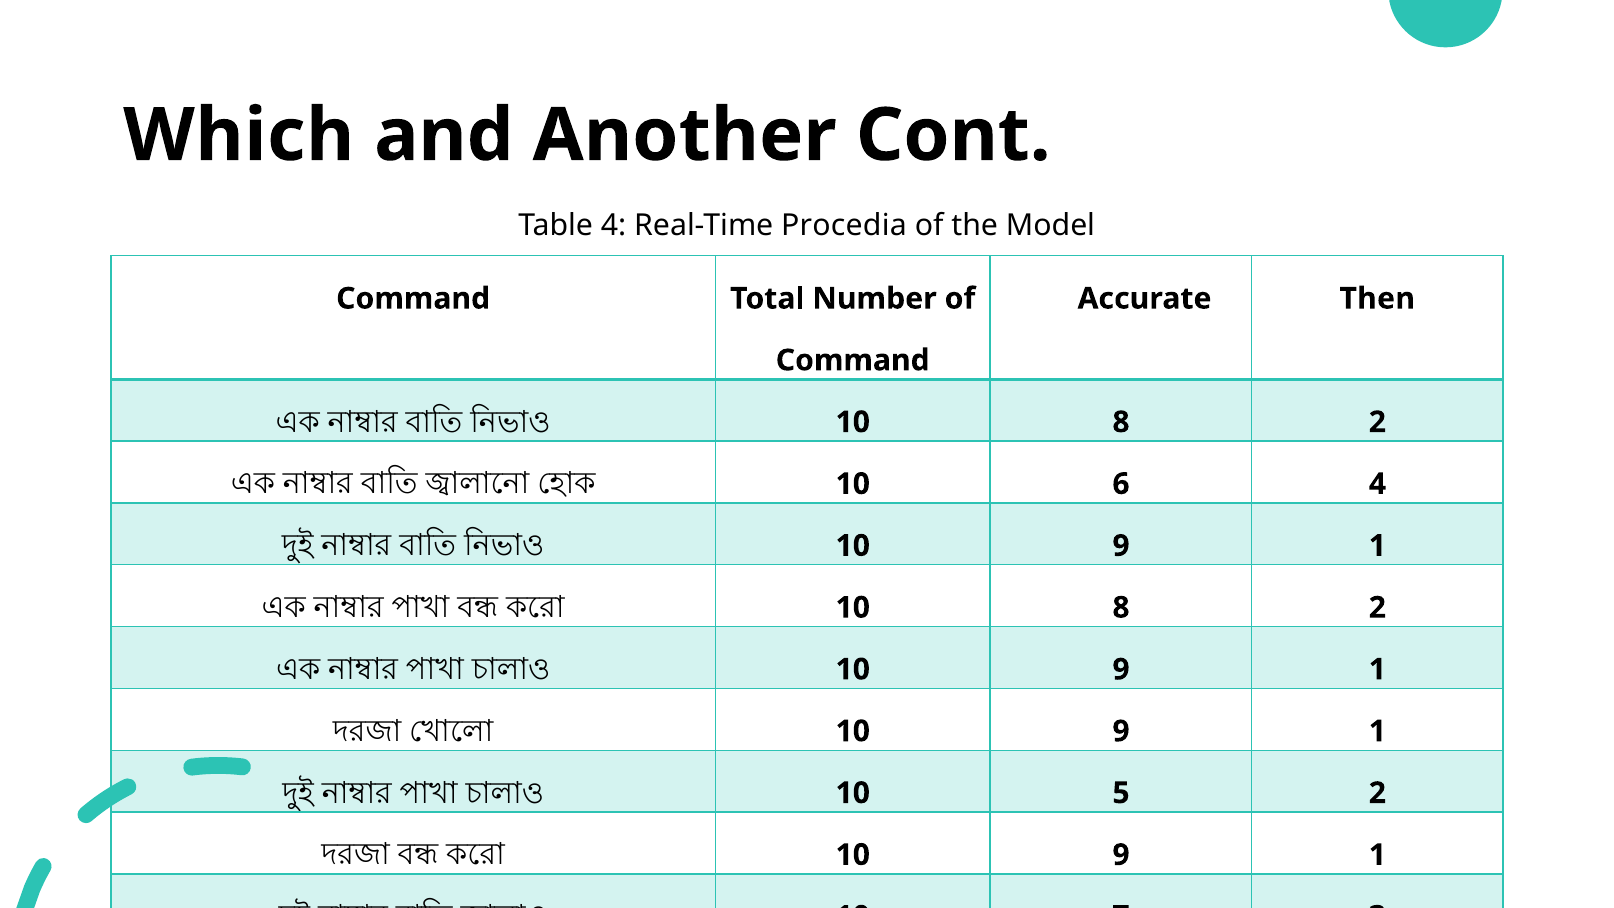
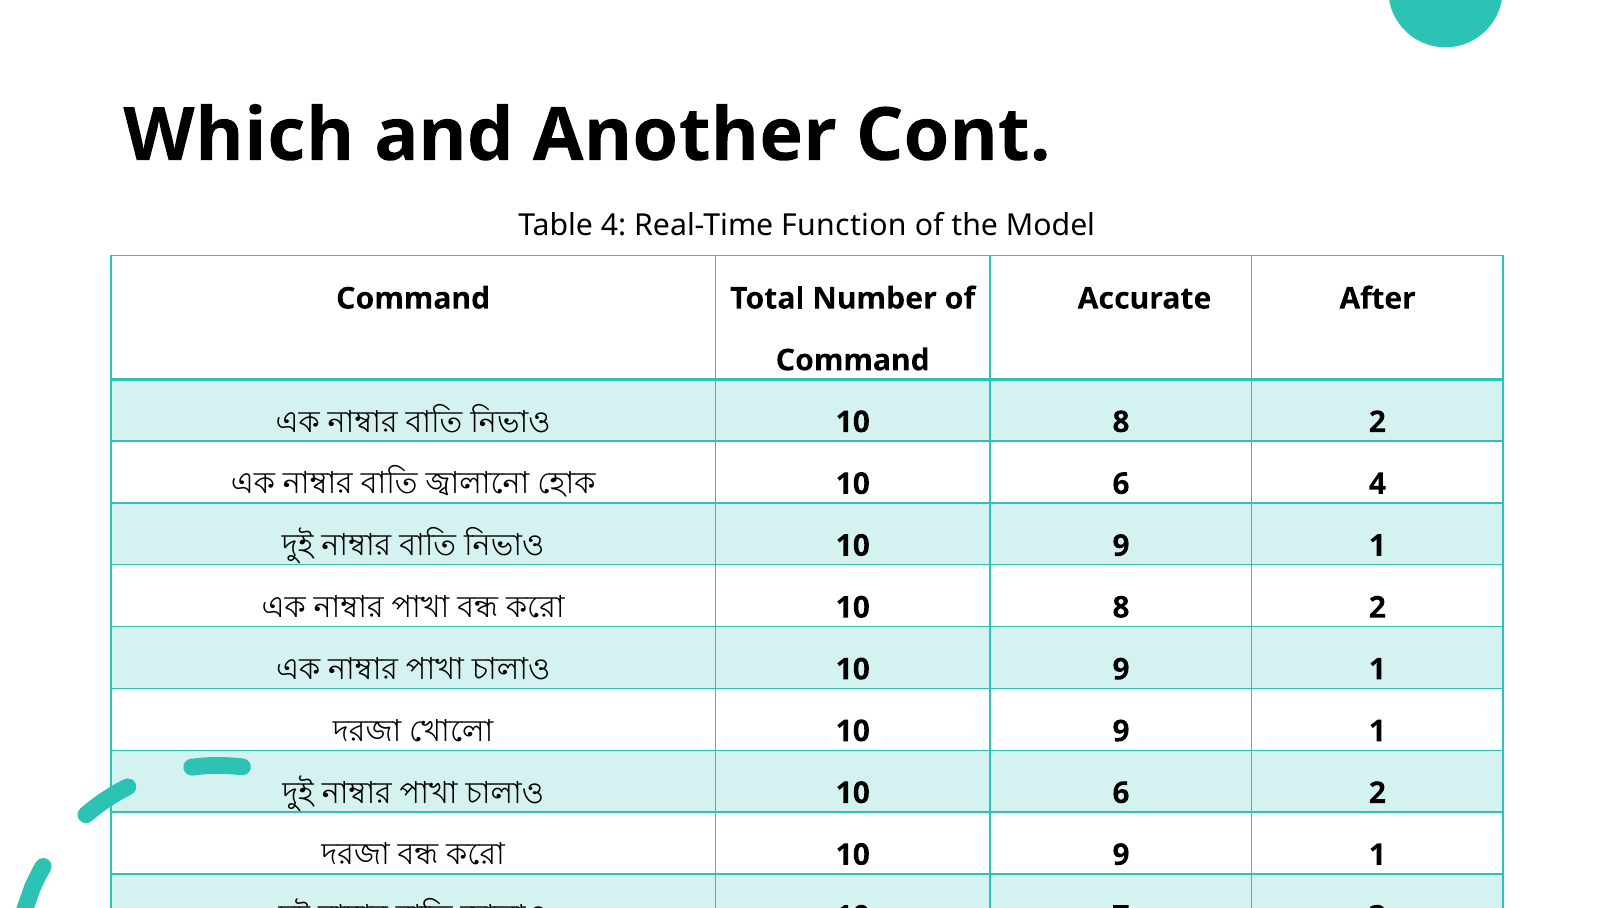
Procedia: Procedia -> Function
Then: Then -> After
5 at (1121, 793): 5 -> 6
